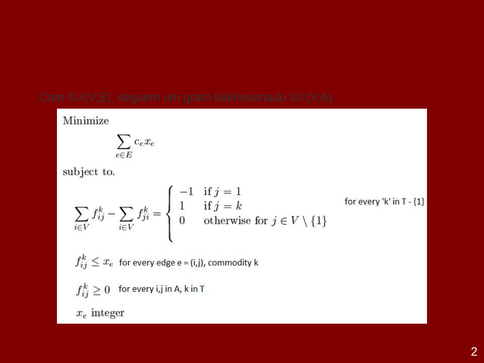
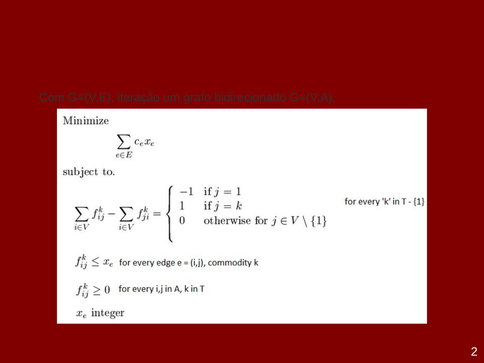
seguem: seguem -> iteração
